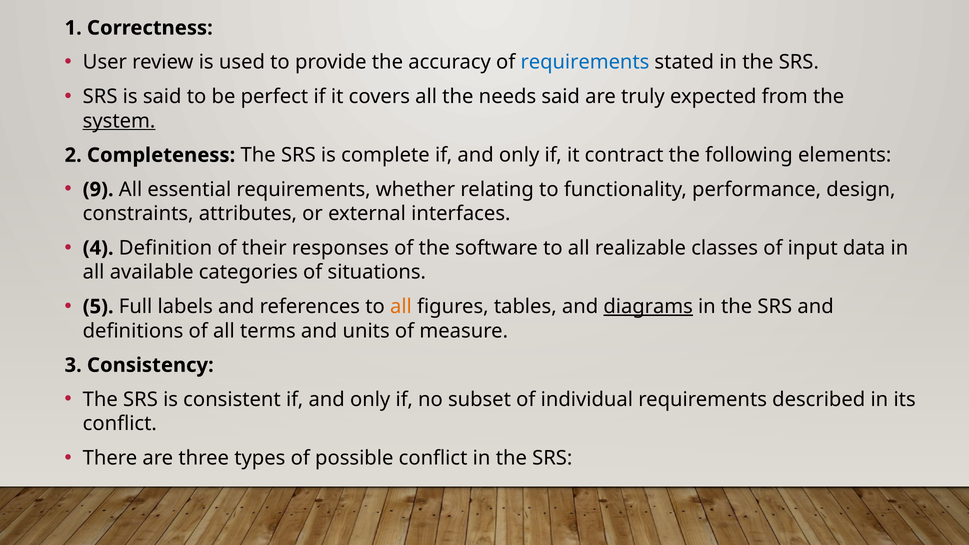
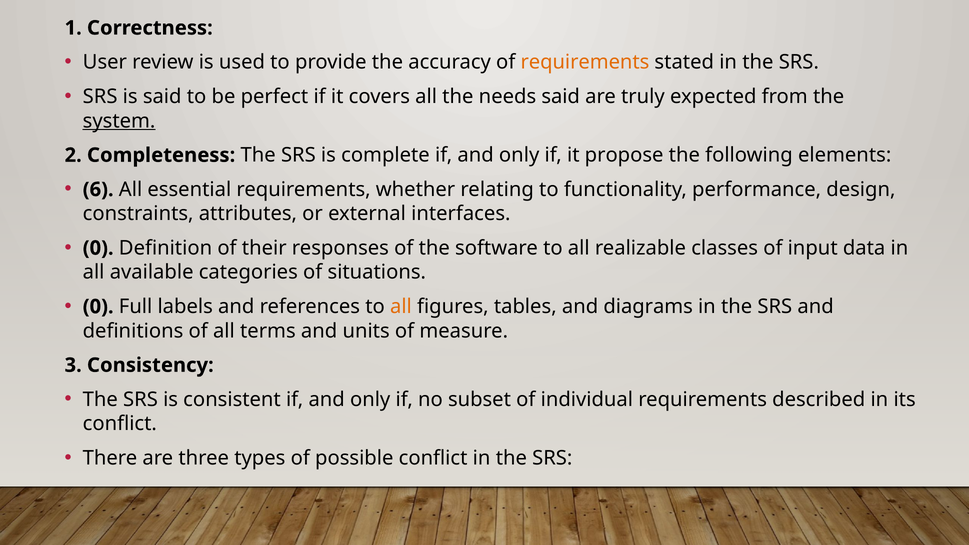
requirements at (585, 62) colour: blue -> orange
contract: contract -> propose
9: 9 -> 6
4 at (98, 248): 4 -> 0
5 at (98, 307): 5 -> 0
diagrams underline: present -> none
